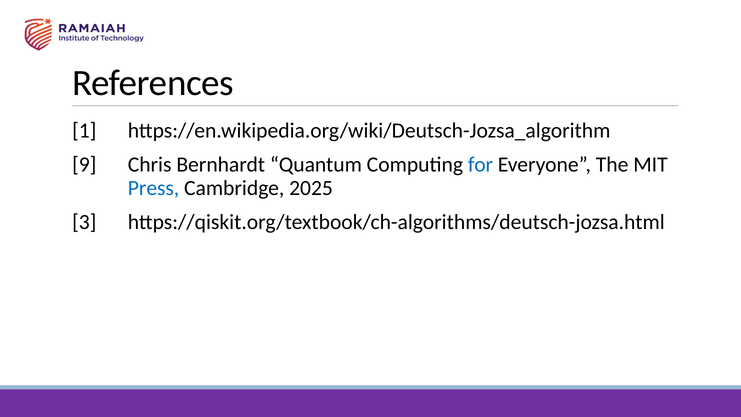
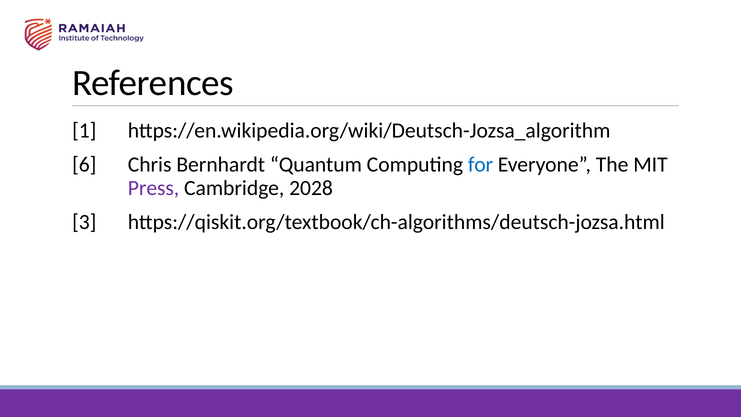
9: 9 -> 6
Press colour: blue -> purple
2025: 2025 -> 2028
